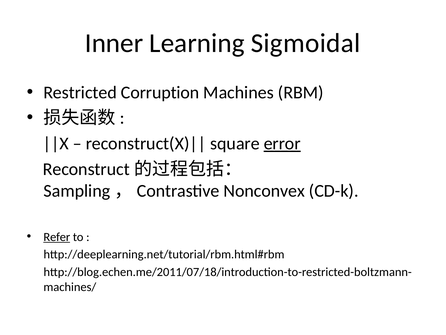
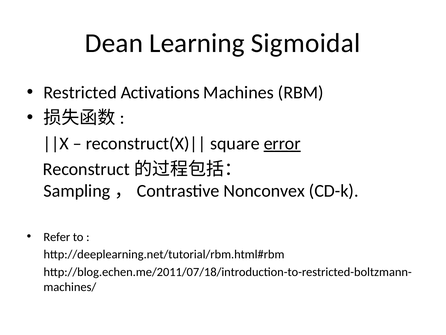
Inner: Inner -> Dean
Corruption: Corruption -> Activations
Refer underline: present -> none
